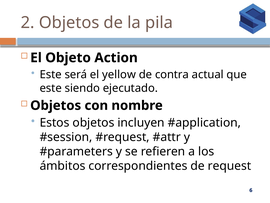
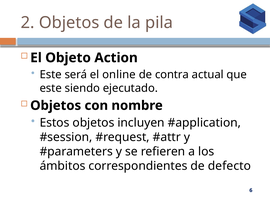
yellow: yellow -> online
request: request -> defecto
